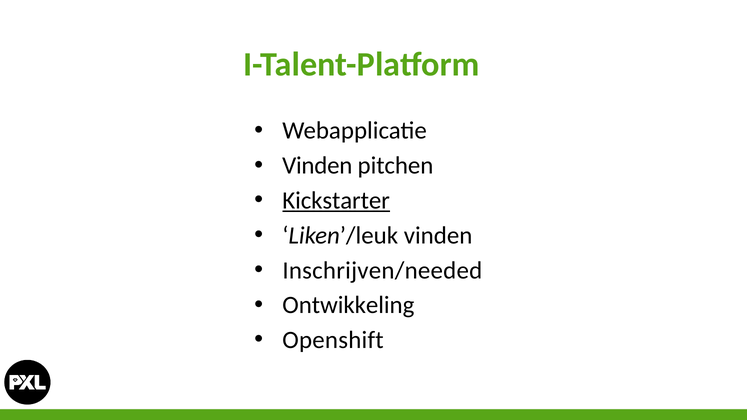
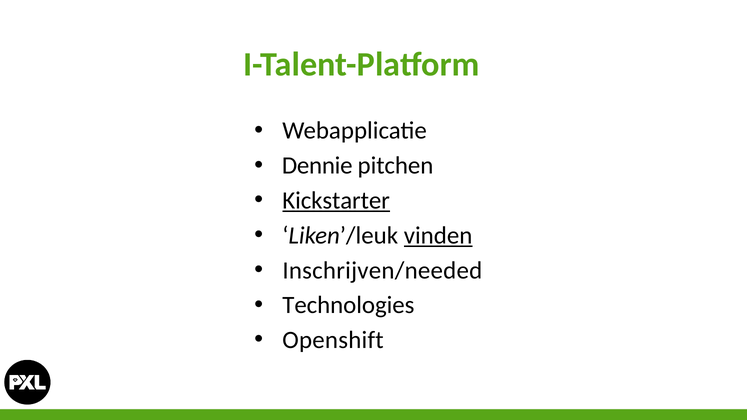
Vinden at (317, 166): Vinden -> Dennie
vinden at (438, 236) underline: none -> present
Ontwikkeling: Ontwikkeling -> Technologies
